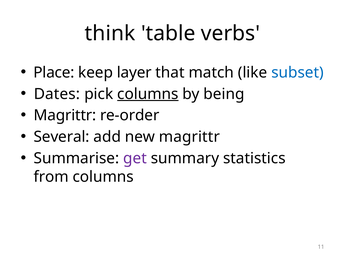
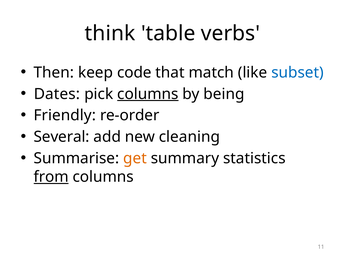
Place: Place -> Then
layer: layer -> code
Magrittr at (65, 115): Magrittr -> Friendly
new magrittr: magrittr -> cleaning
get colour: purple -> orange
from underline: none -> present
